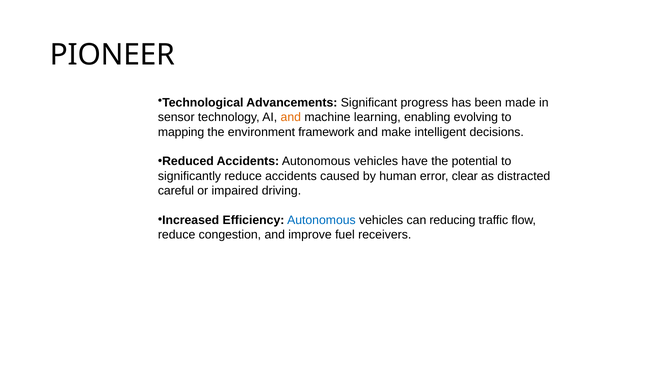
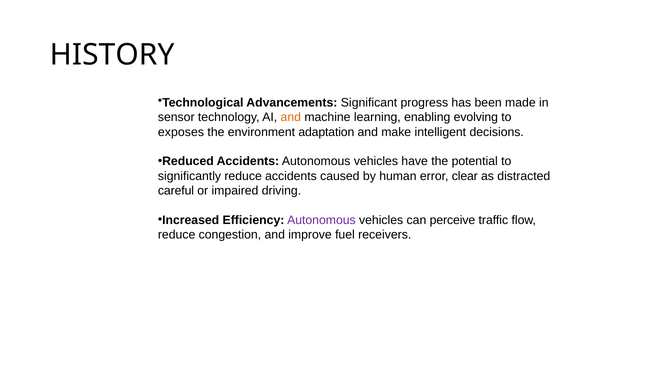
PIONEER: PIONEER -> HISTORY
mapping: mapping -> exposes
framework: framework -> adaptation
Autonomous at (321, 220) colour: blue -> purple
reducing: reducing -> perceive
